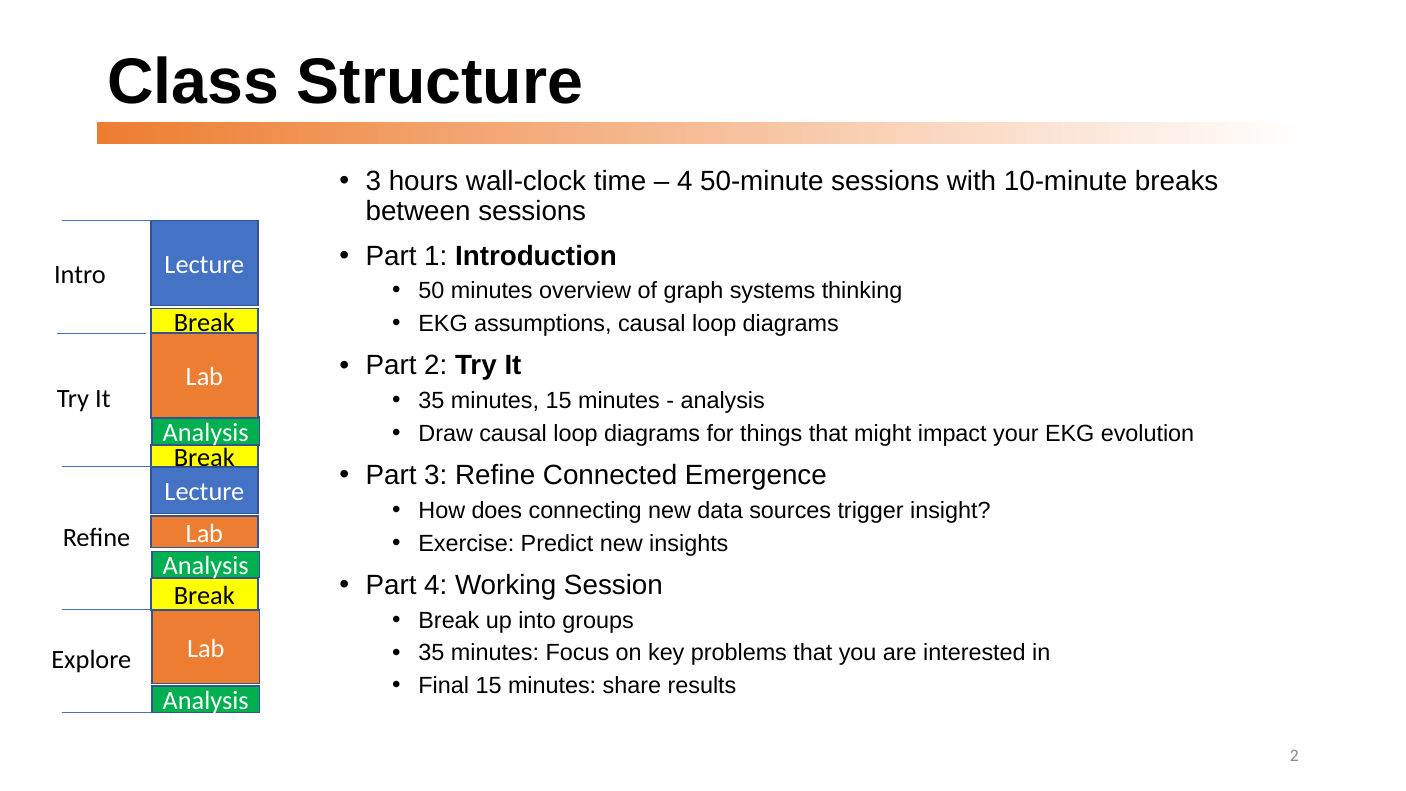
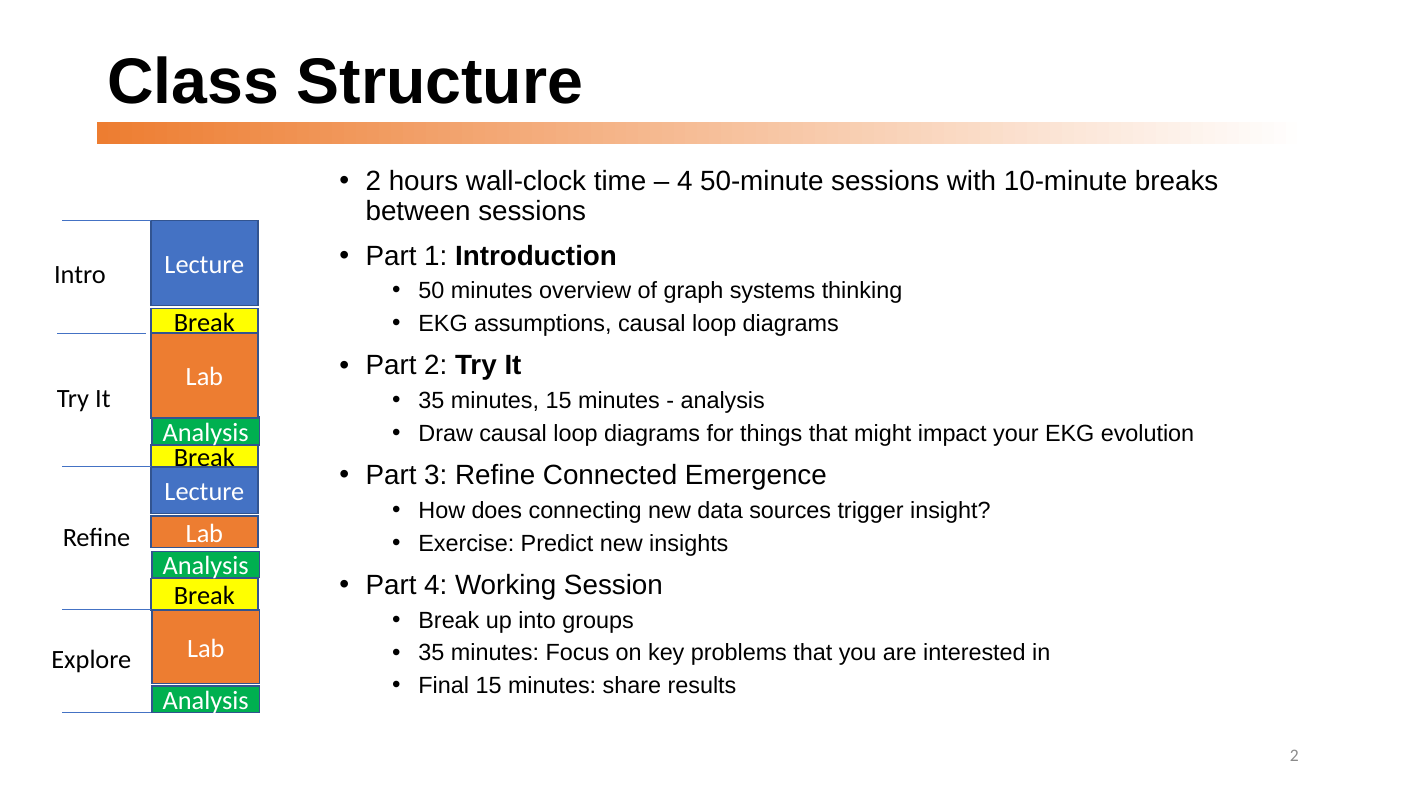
3 at (373, 181): 3 -> 2
